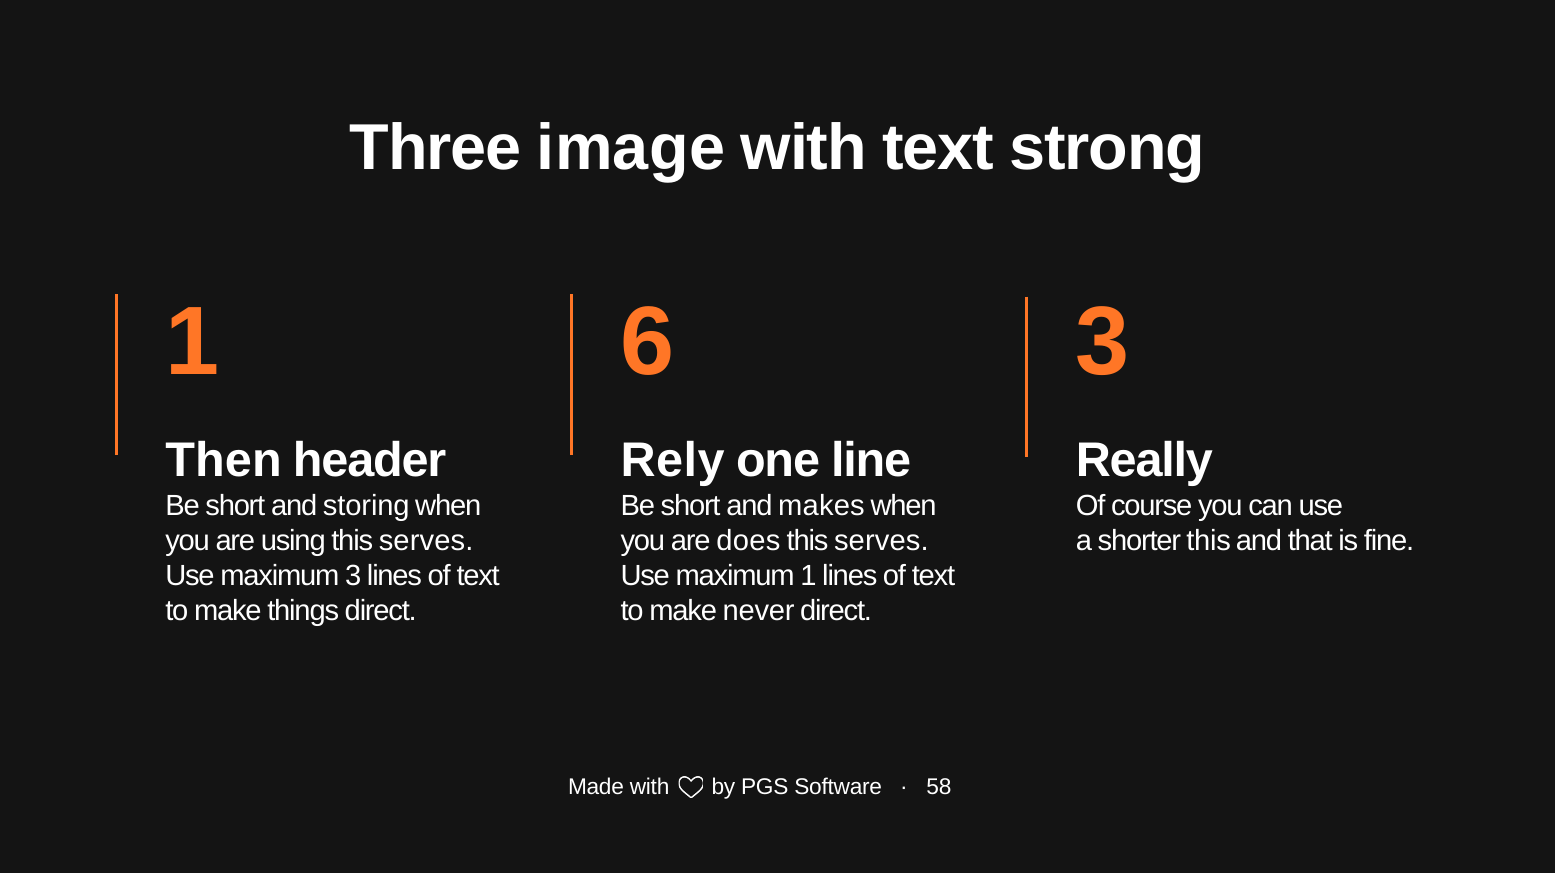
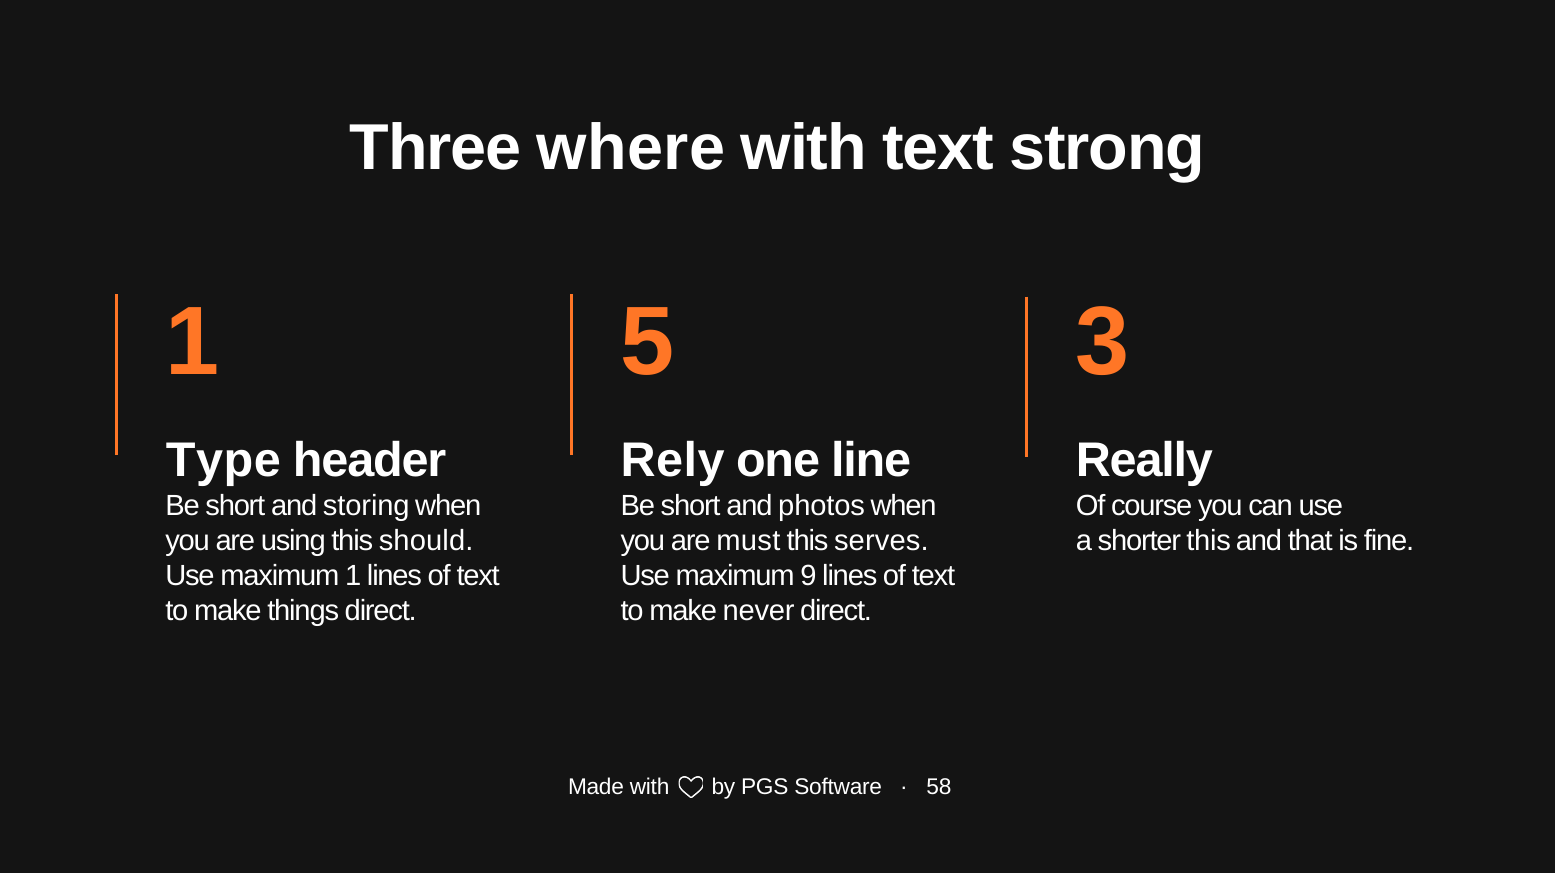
image: image -> where
6: 6 -> 5
Then: Then -> Type
makes: makes -> photos
using this serves: serves -> should
does: does -> must
maximum 3: 3 -> 1
maximum 1: 1 -> 9
